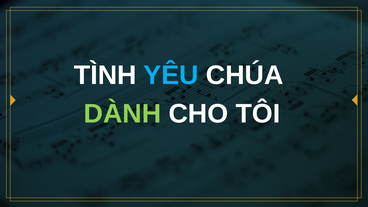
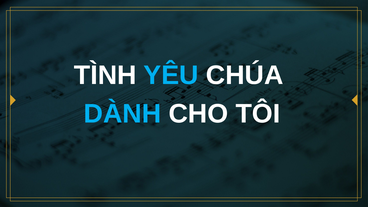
DÀNH colour: light green -> light blue
